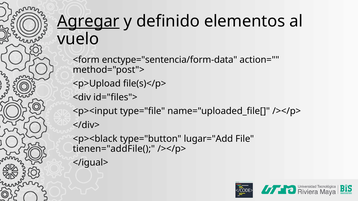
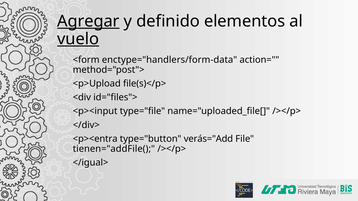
vuelo underline: none -> present
enctype="sentencia/form-data: enctype="sentencia/form-data -> enctype="handlers/form-data
<p><black: <p><black -> <p><entra
lugar="Add: lugar="Add -> verás="Add
